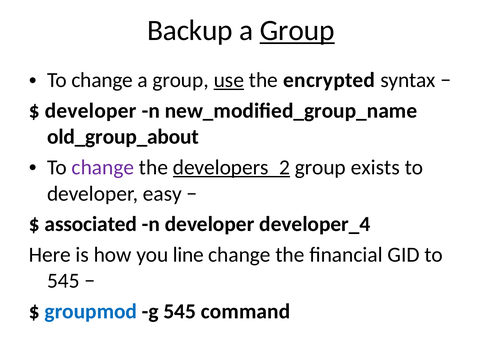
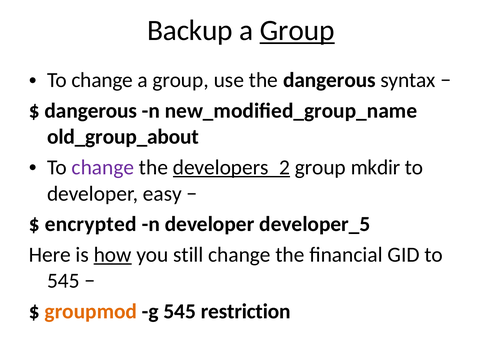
use underline: present -> none
the encrypted: encrypted -> dangerous
developer at (91, 110): developer -> dangerous
exists: exists -> mkdir
associated: associated -> encrypted
developer_4: developer_4 -> developer_5
how underline: none -> present
line: line -> still
groupmod colour: blue -> orange
command: command -> restriction
